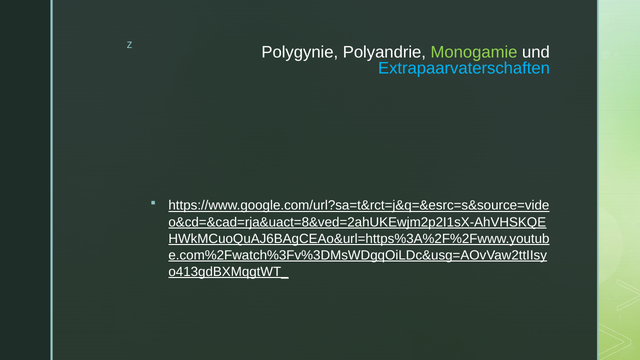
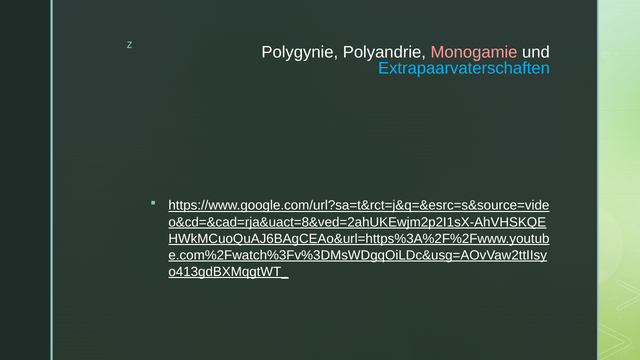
Monogamie colour: light green -> pink
